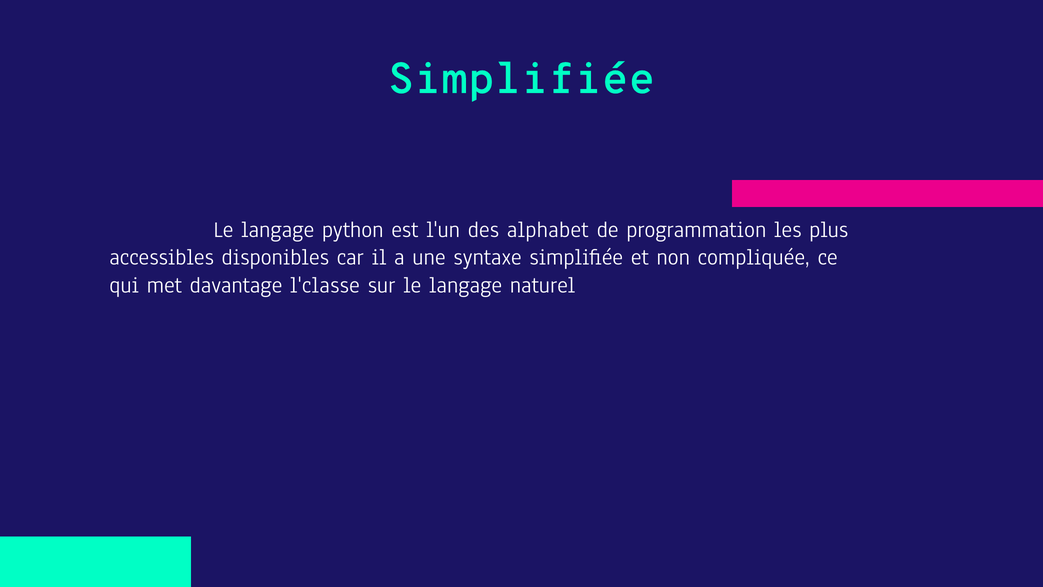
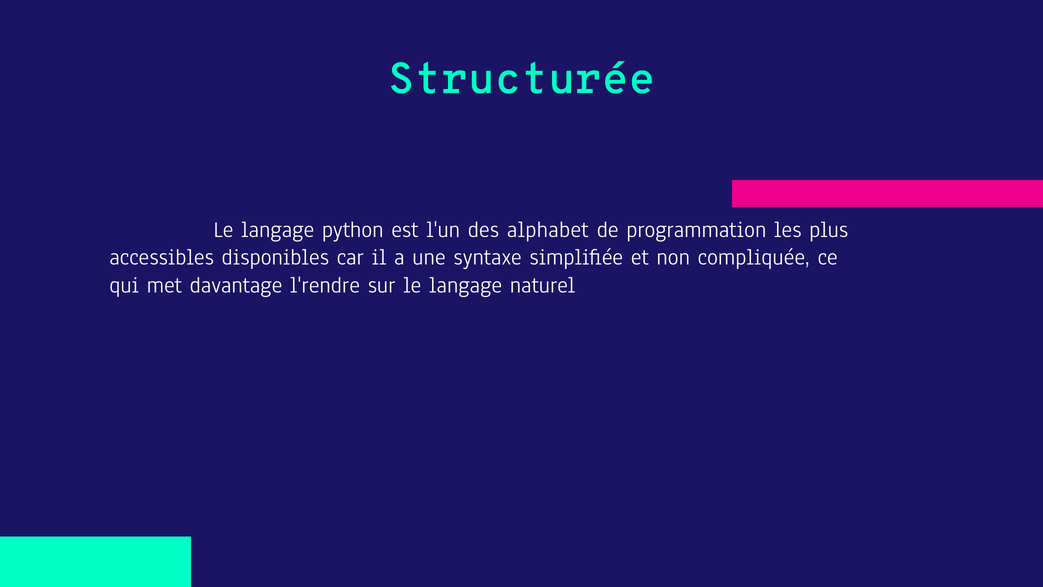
Simplifiée at (521, 79): Simplifiée -> Structurée
l'classe: l'classe -> l'rendre
